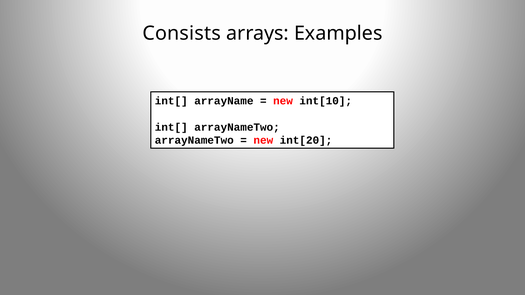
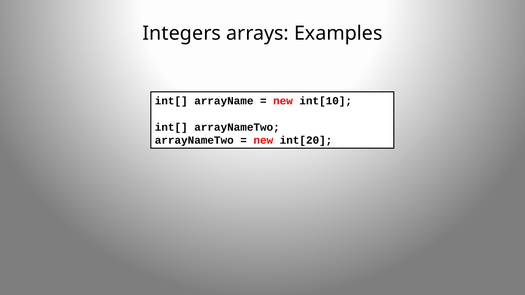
Consists: Consists -> Integers
